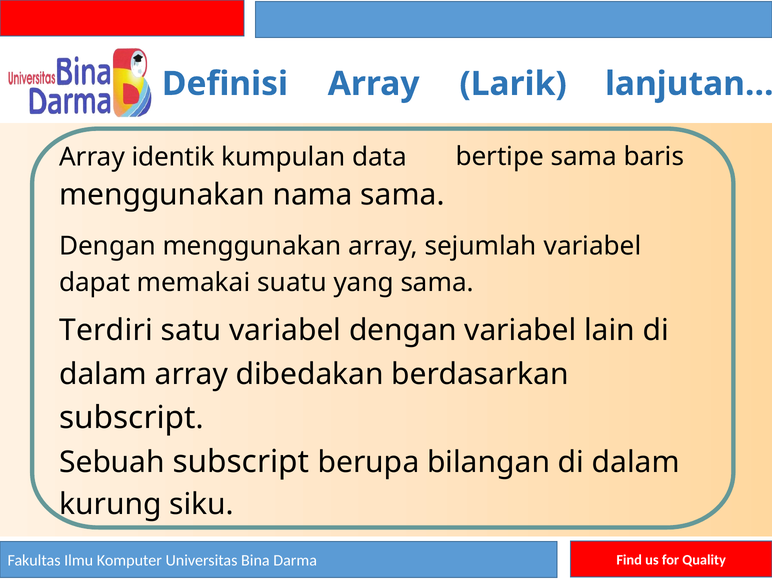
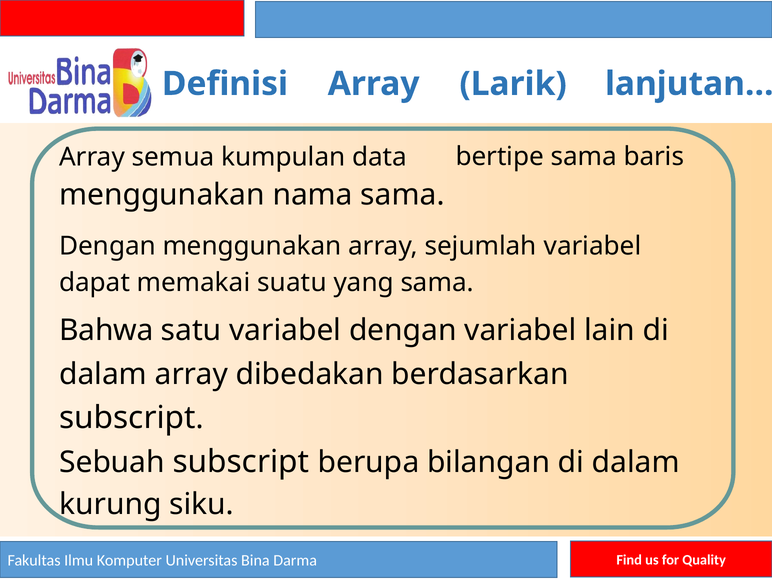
identik: identik -> semua
Terdiri: Terdiri -> Bahwa
